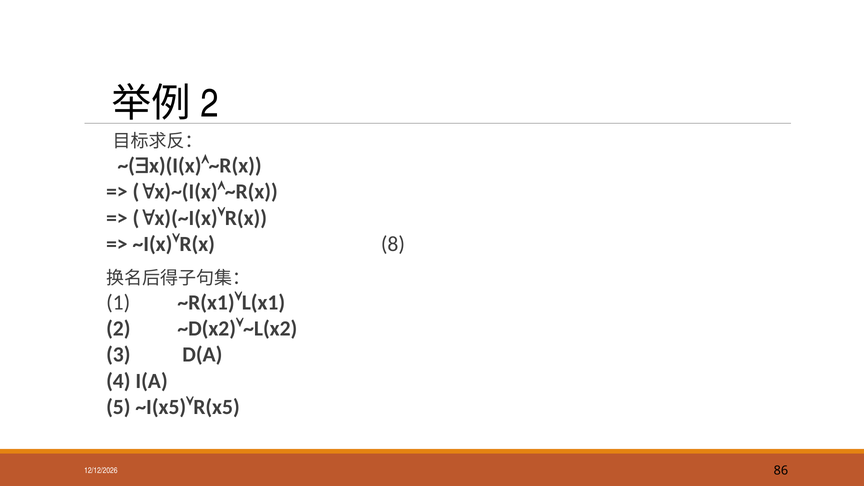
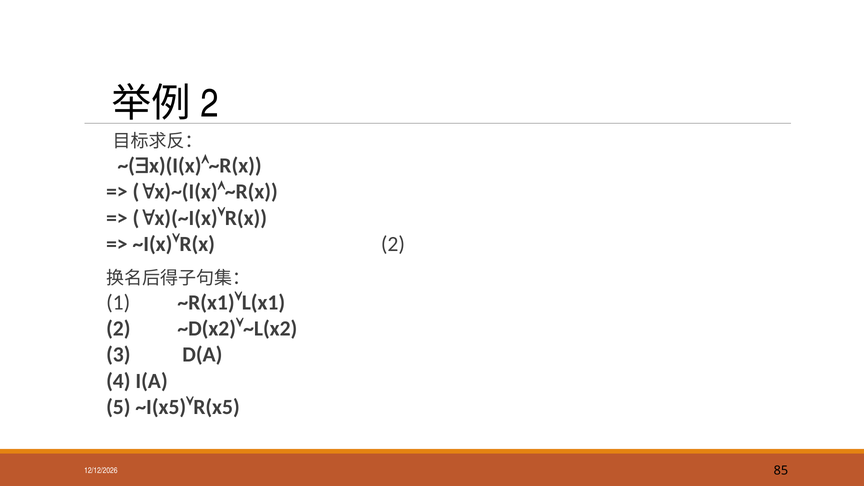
~I(x)R(x 8: 8 -> 2
86: 86 -> 85
